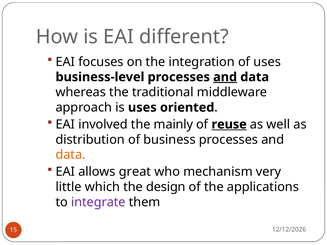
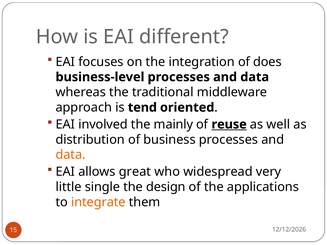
of uses: uses -> does
and at (225, 77) underline: present -> none
is uses: uses -> tend
mechanism: mechanism -> widespread
which: which -> single
integrate colour: purple -> orange
